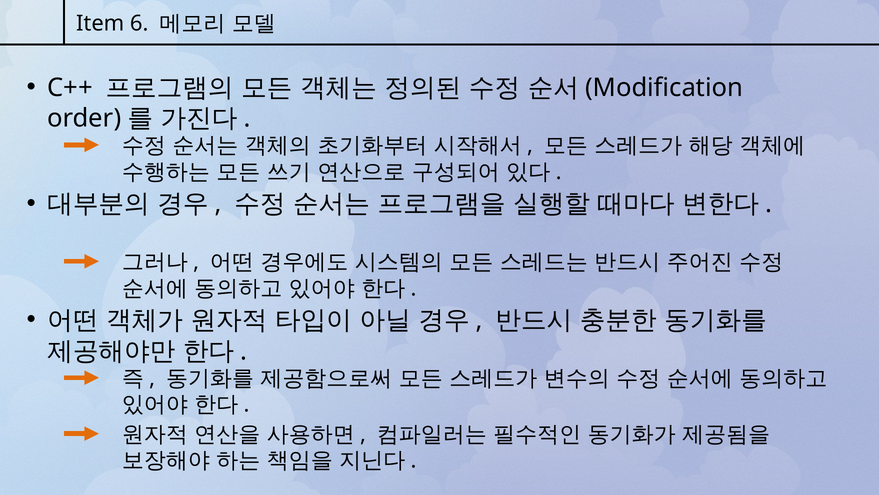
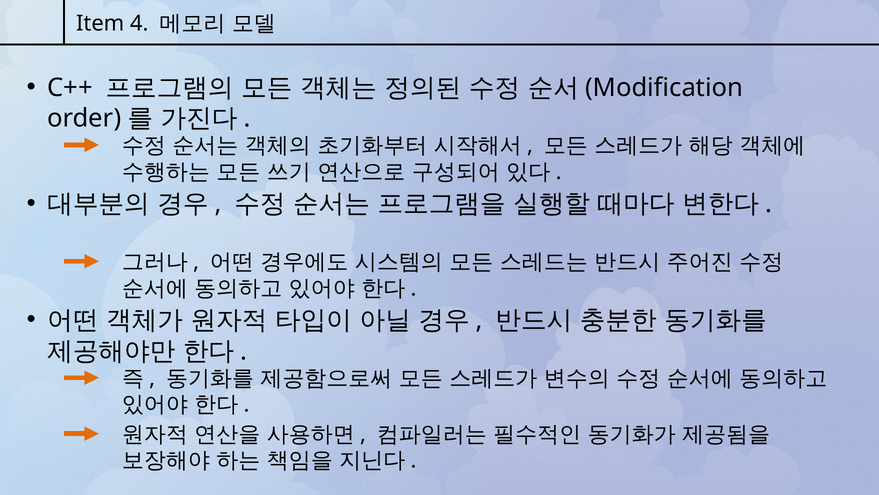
6: 6 -> 4
